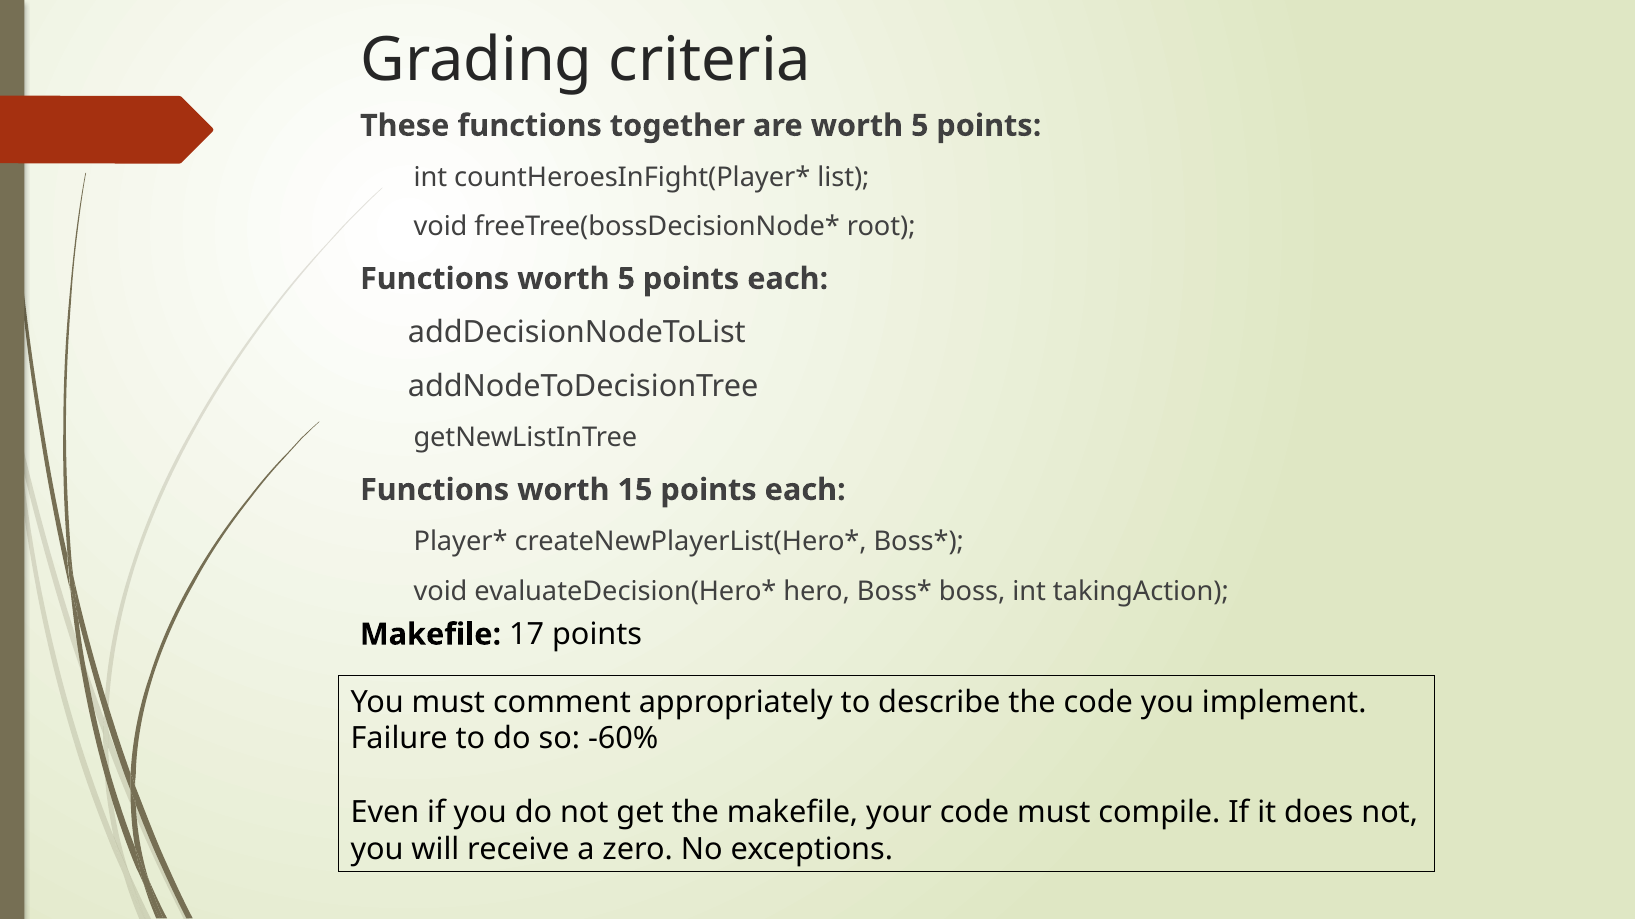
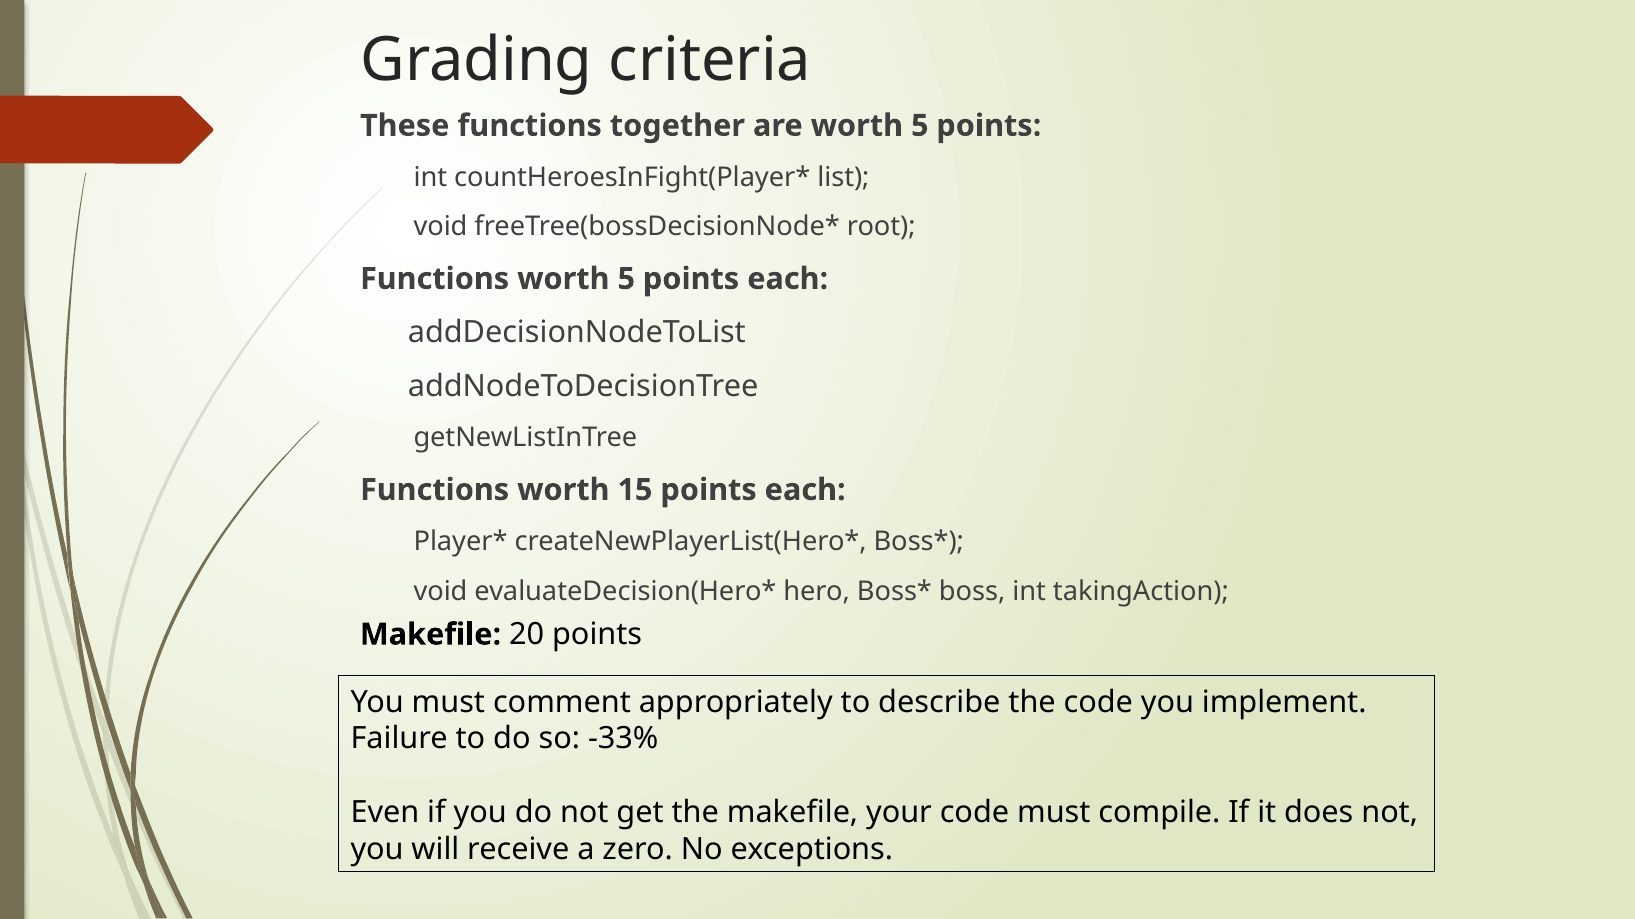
17: 17 -> 20
-60%: -60% -> -33%
